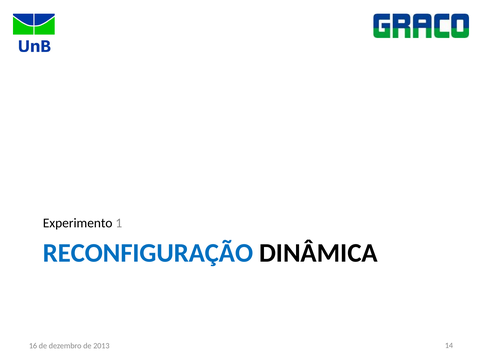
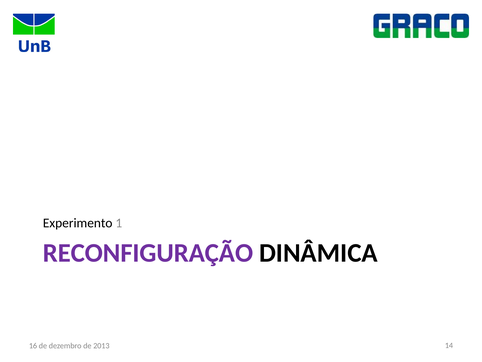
RECONFIGURAÇÃO colour: blue -> purple
